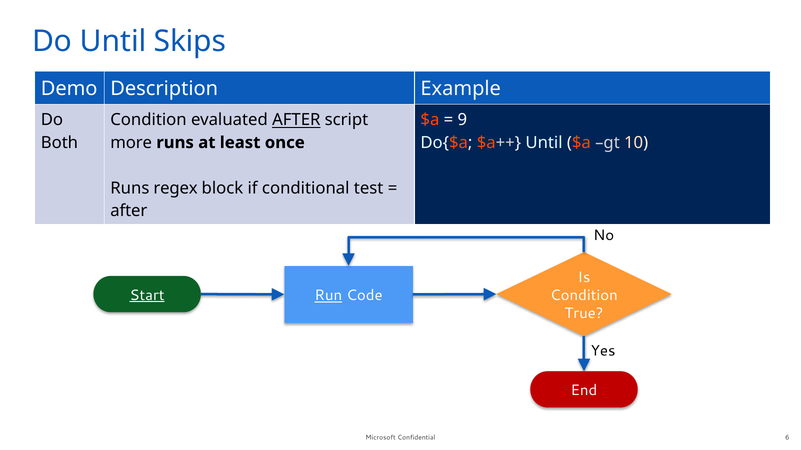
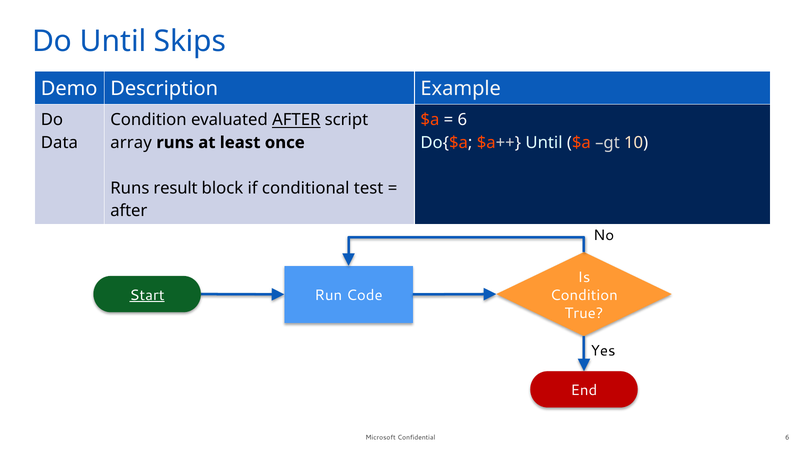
9 at (462, 120): 9 -> 6
Both: Both -> Data
more: more -> array
regex: regex -> result
Run underline: present -> none
